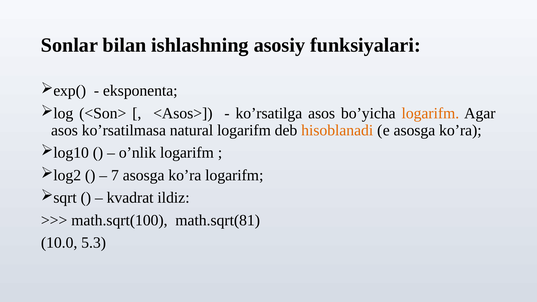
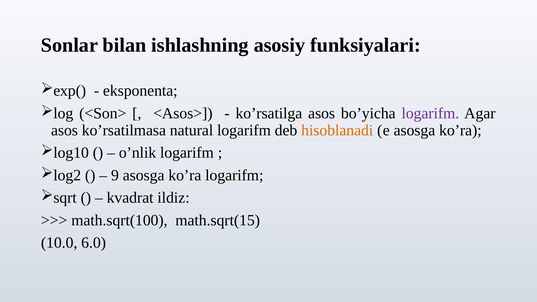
logarifm at (430, 113) colour: orange -> purple
7: 7 -> 9
math.sqrt(81: math.sqrt(81 -> math.sqrt(15
5.3: 5.3 -> 6.0
